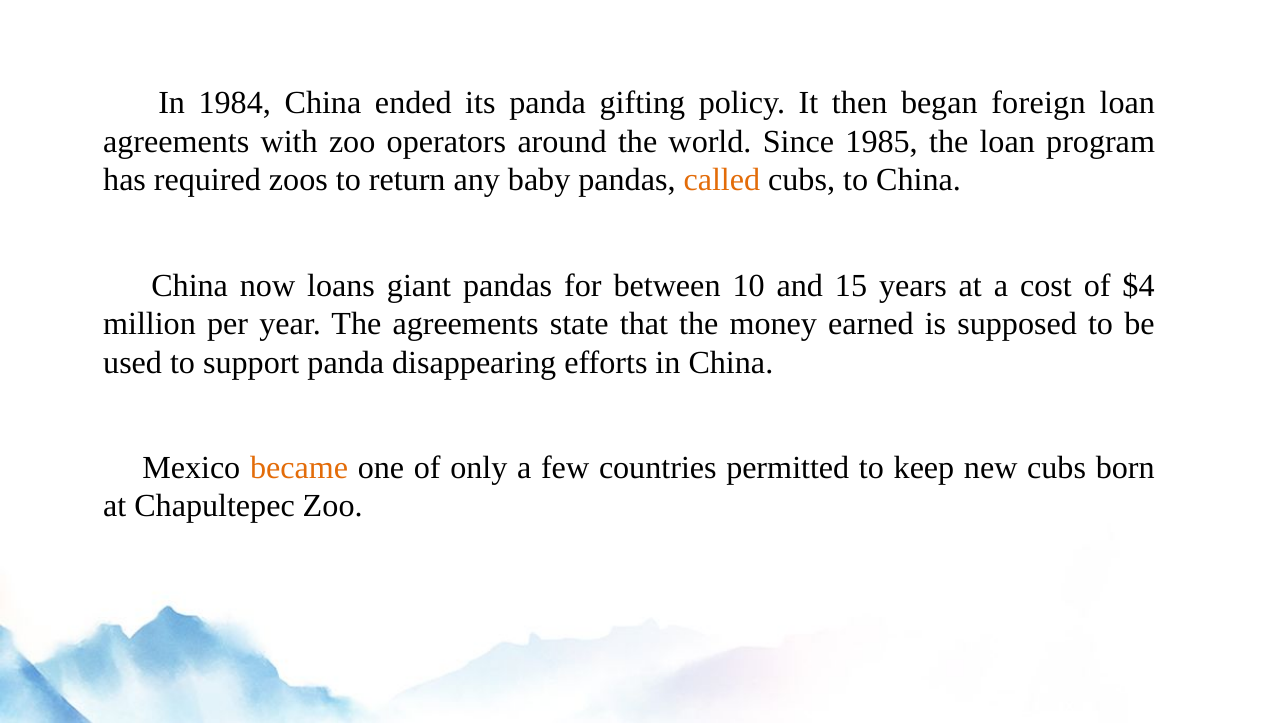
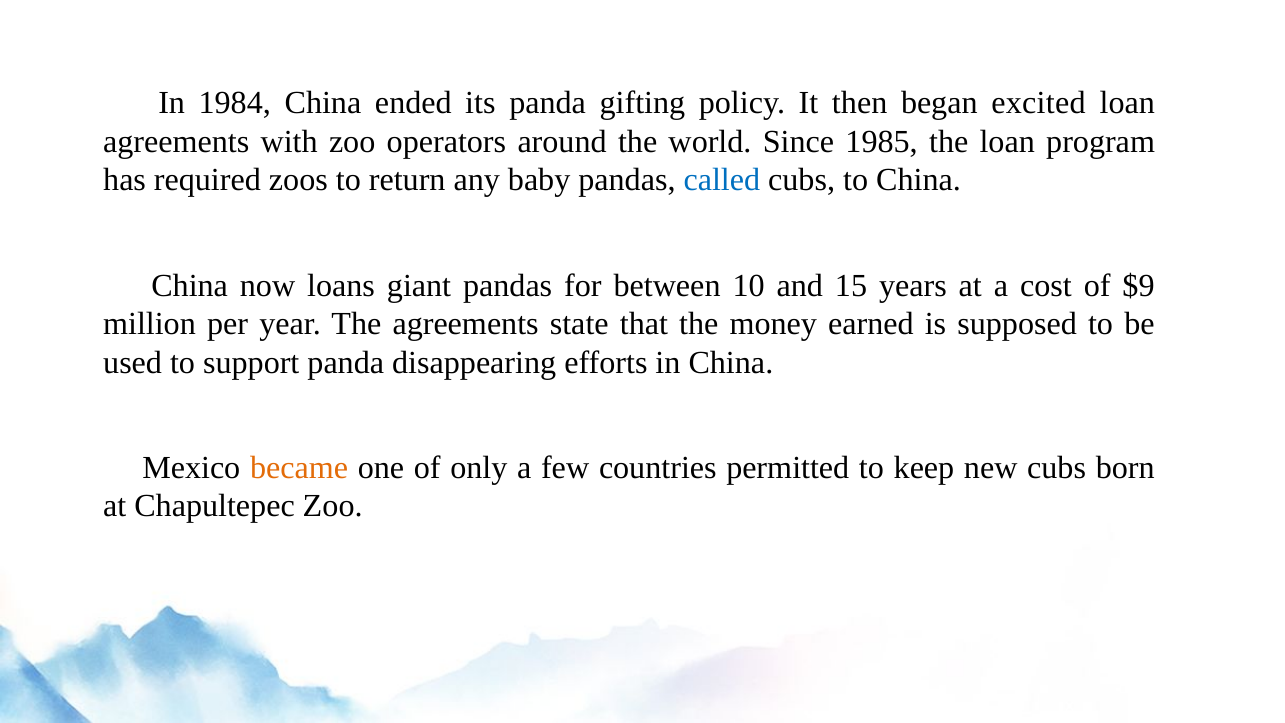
foreign: foreign -> excited
called colour: orange -> blue
$4: $4 -> $9
